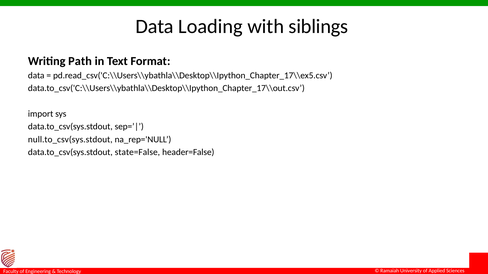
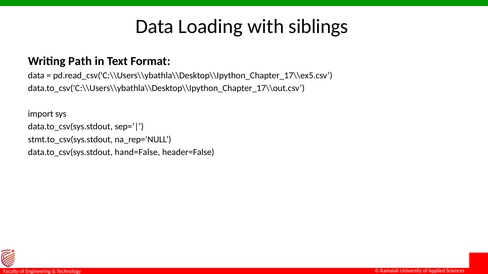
null.to_csv(sys.stdout: null.to_csv(sys.stdout -> stmt.to_csv(sys.stdout
state=False: state=False -> hand=False
